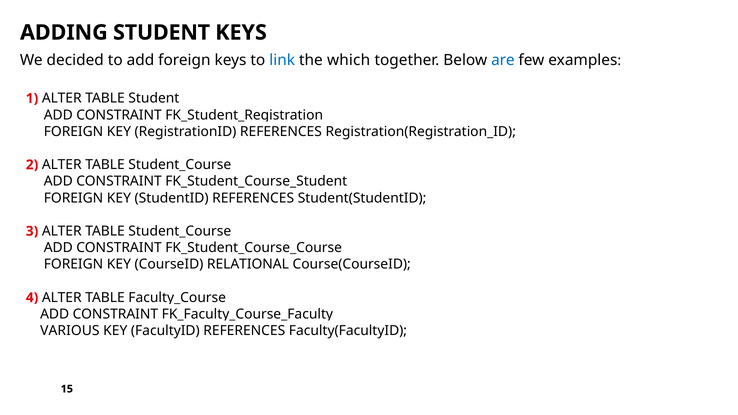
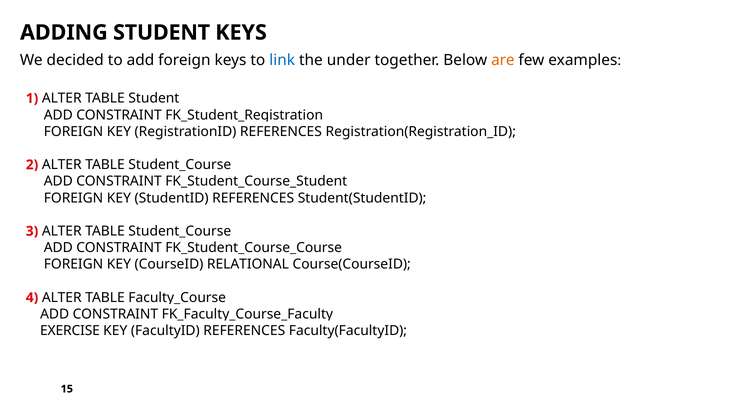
which: which -> under
are colour: blue -> orange
VARIOUS: VARIOUS -> EXERCISE
